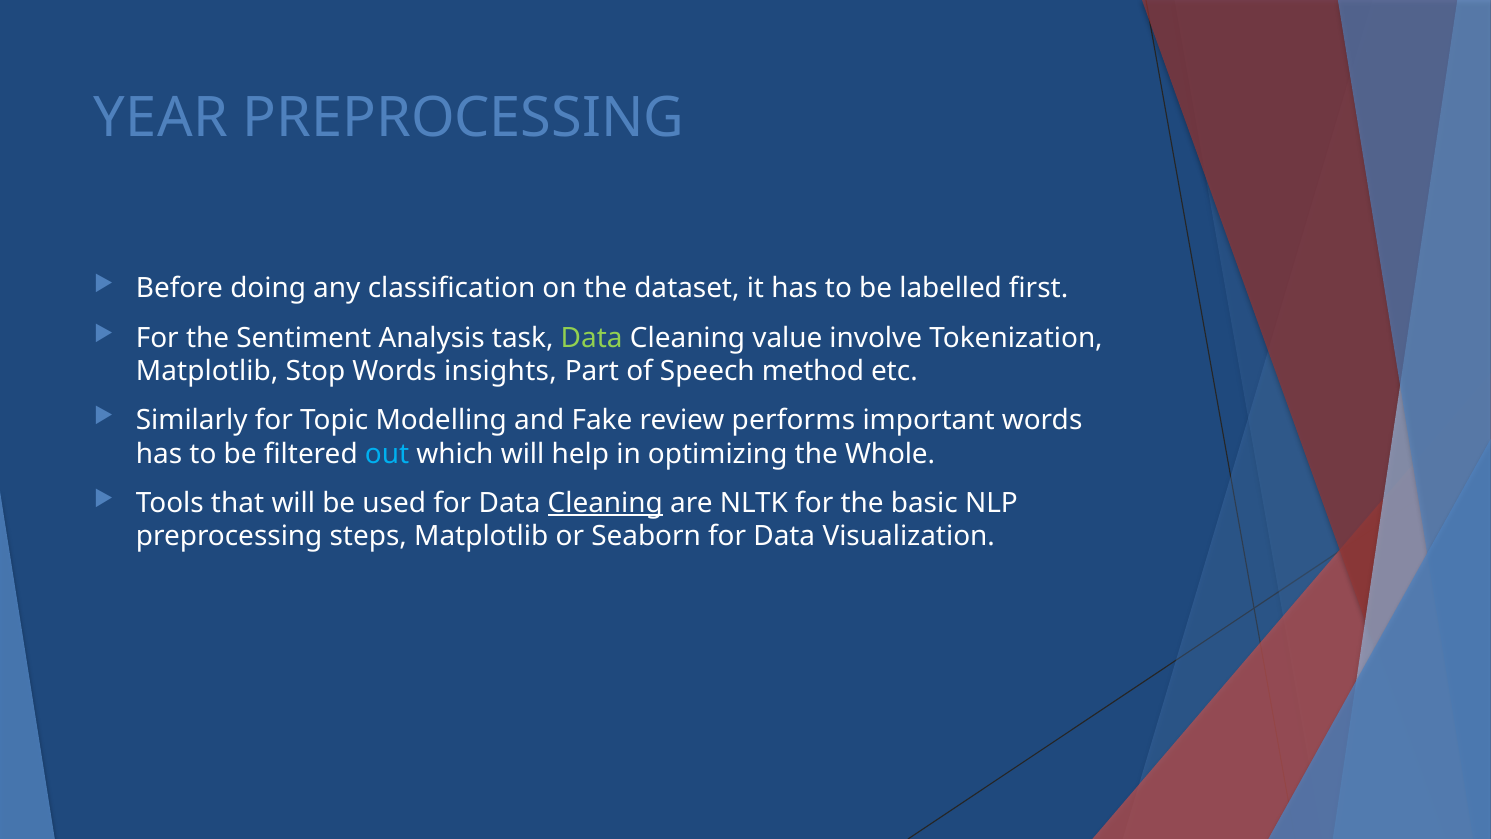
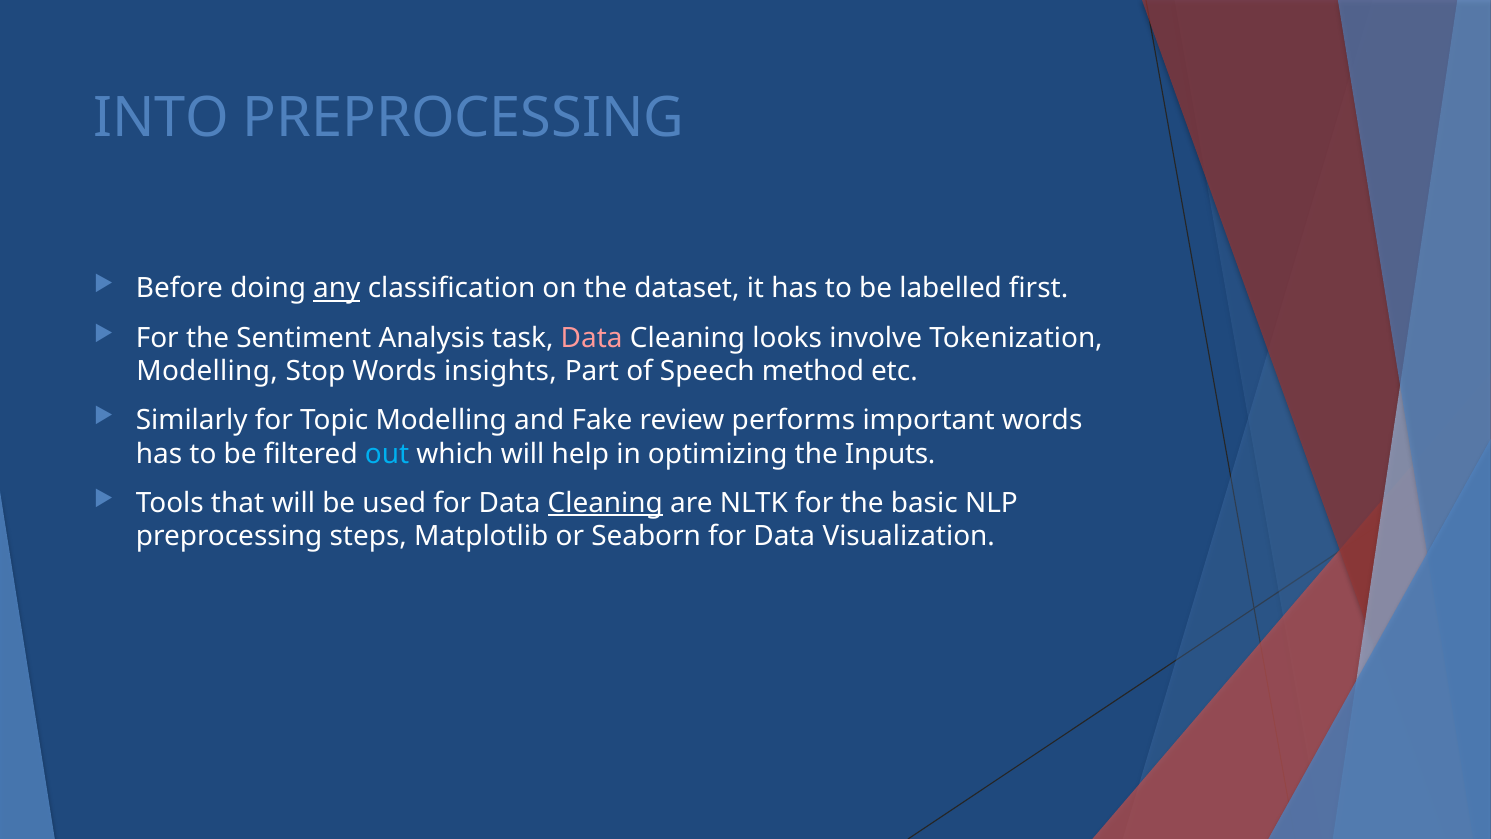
YEAR: YEAR -> INTO
any underline: none -> present
Data at (592, 338) colour: light green -> pink
value: value -> looks
Matplotlib at (207, 371): Matplotlib -> Modelling
Whole: Whole -> Inputs
